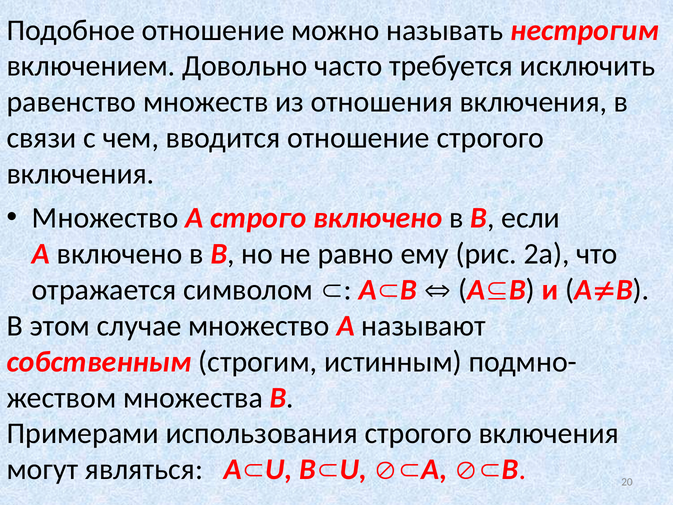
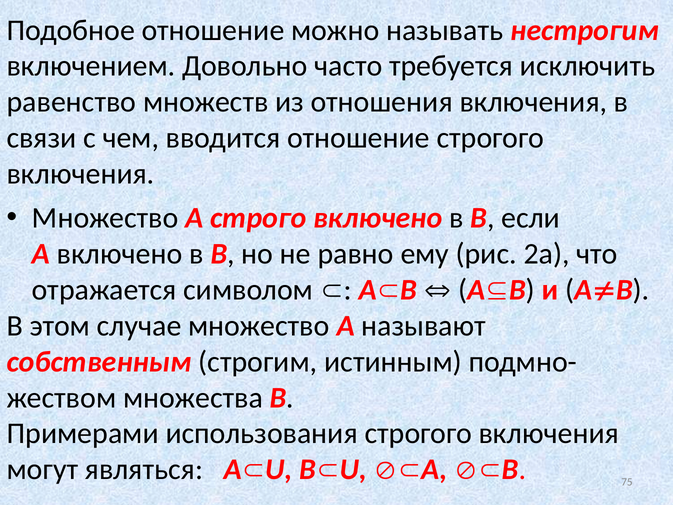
20: 20 -> 75
